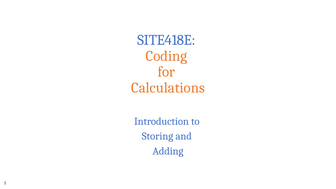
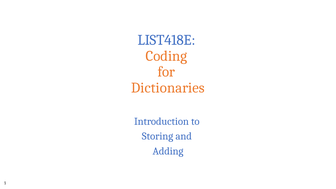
SITE418E: SITE418E -> LIST418E
Calculations: Calculations -> Dictionaries
